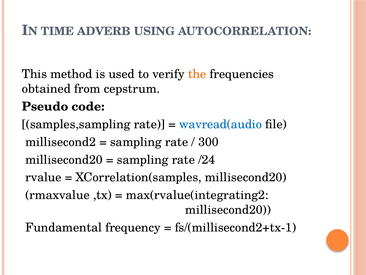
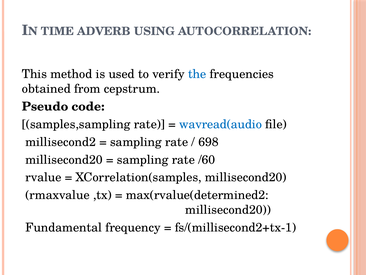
the colour: orange -> blue
300: 300 -> 698
/24: /24 -> /60
max(rvalue(integrating2: max(rvalue(integrating2 -> max(rvalue(determined2
